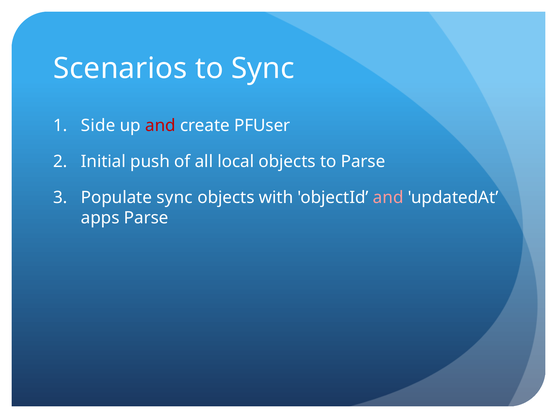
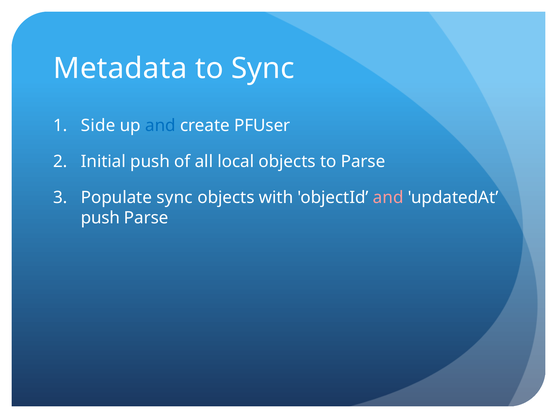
Scenarios: Scenarios -> Metadata
and at (160, 126) colour: red -> blue
apps at (100, 218): apps -> push
